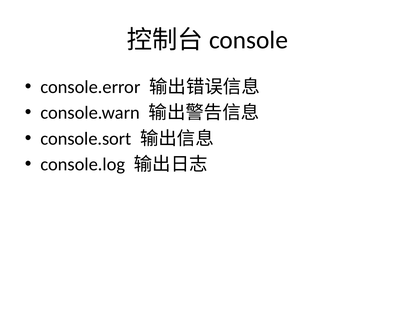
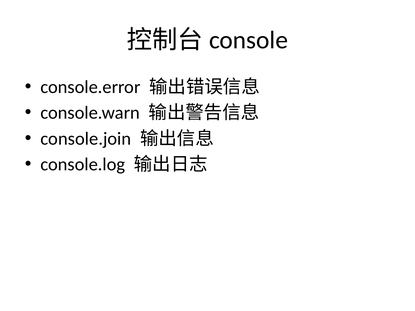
console.sort: console.sort -> console.join
